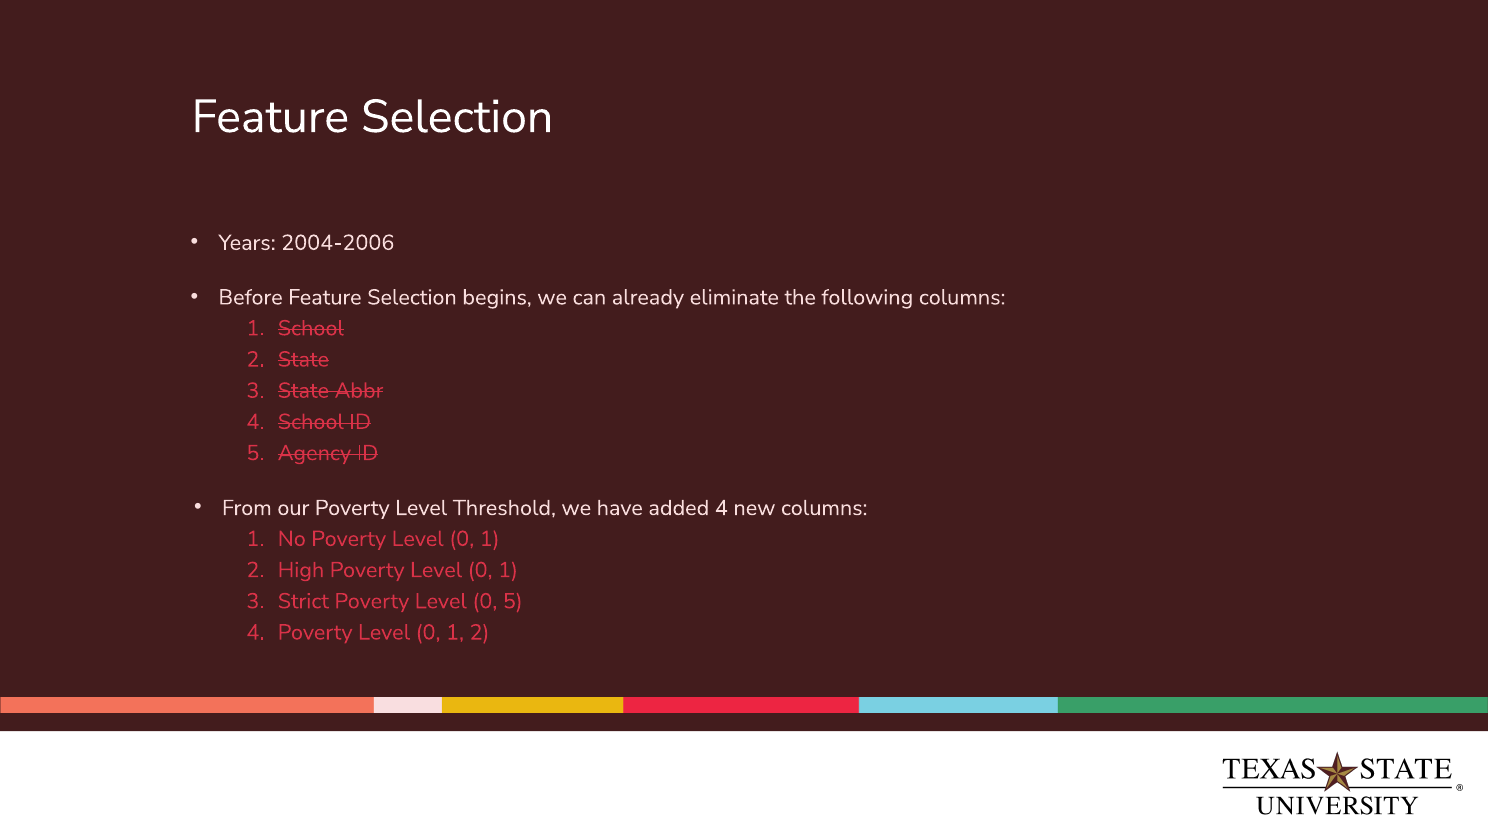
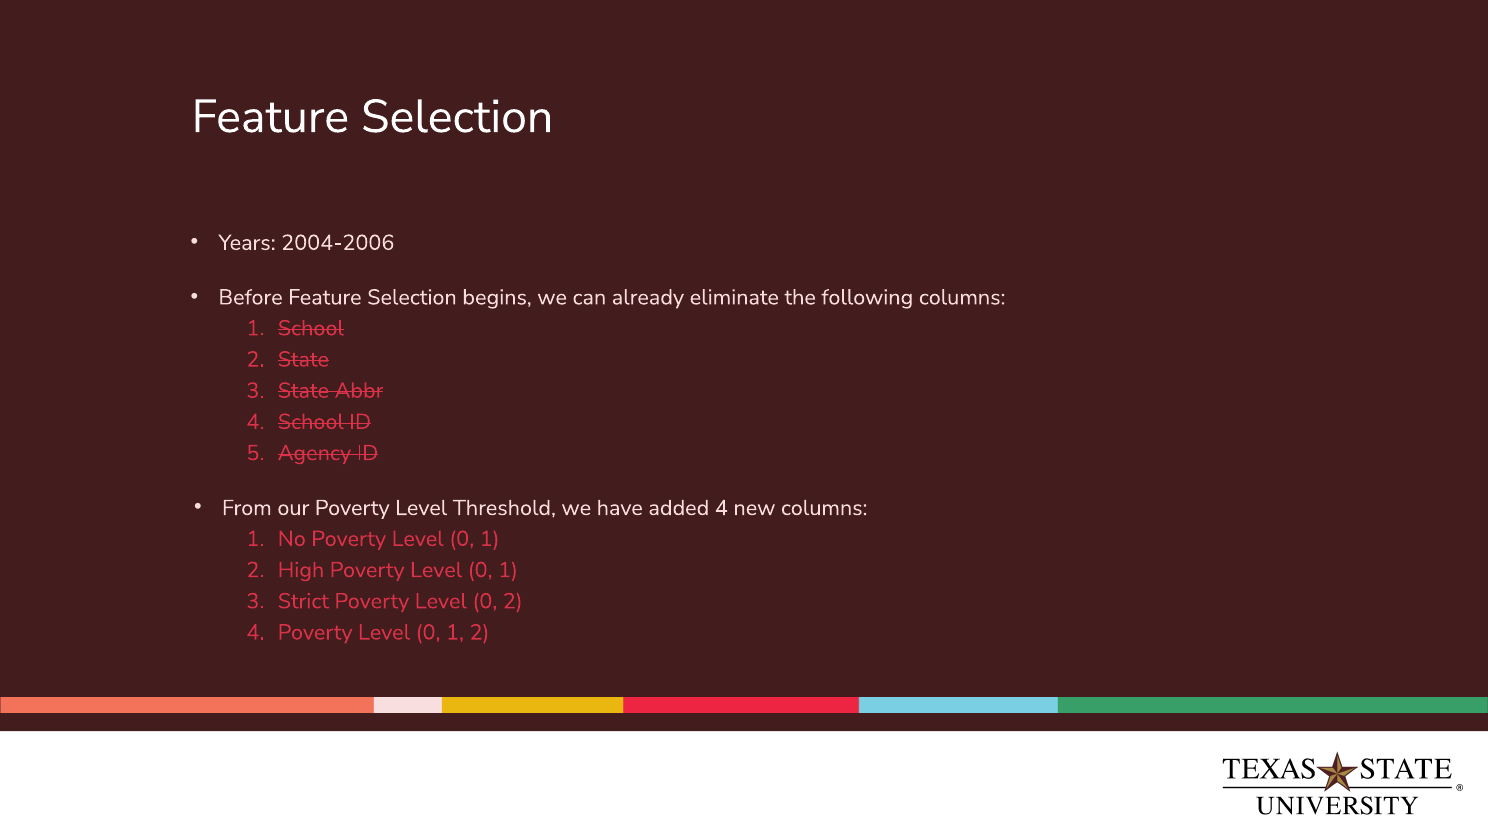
0 5: 5 -> 2
